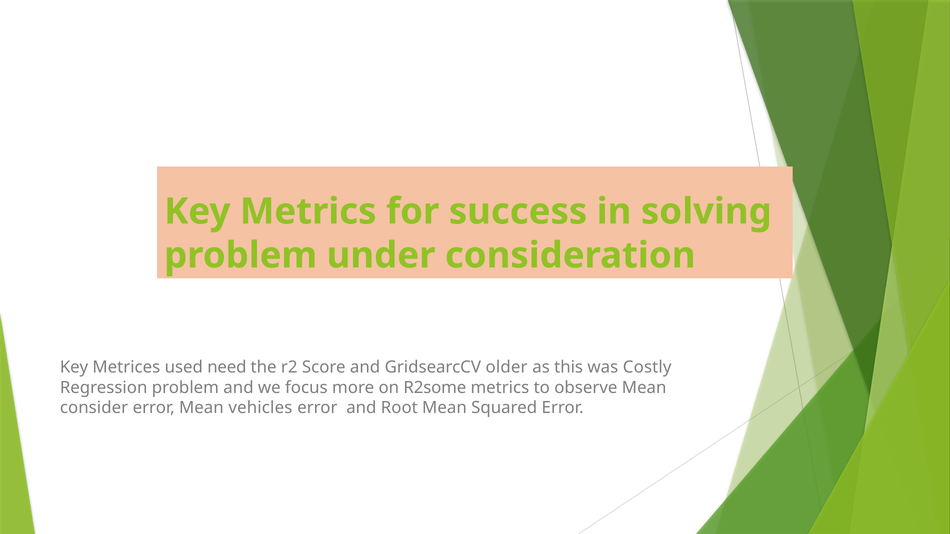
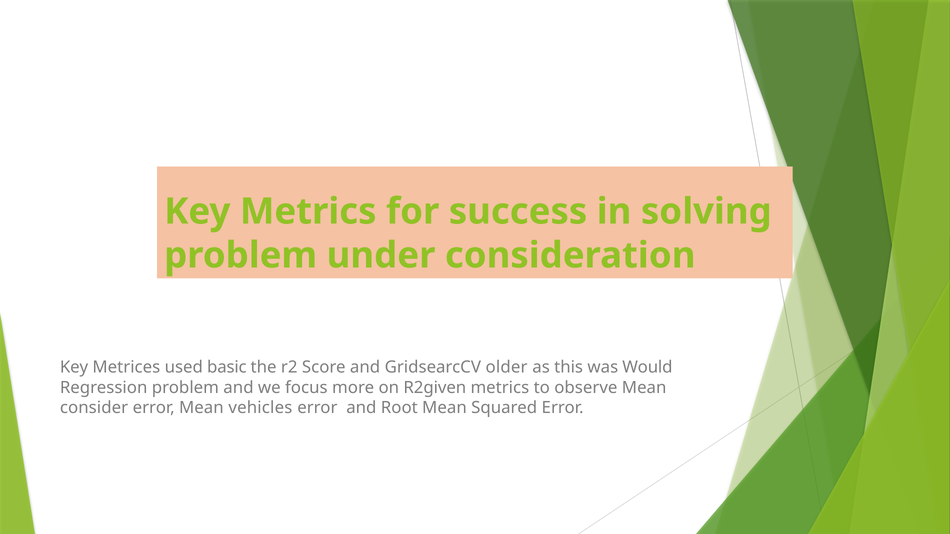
need: need -> basic
Costly: Costly -> Would
R2some: R2some -> R2given
